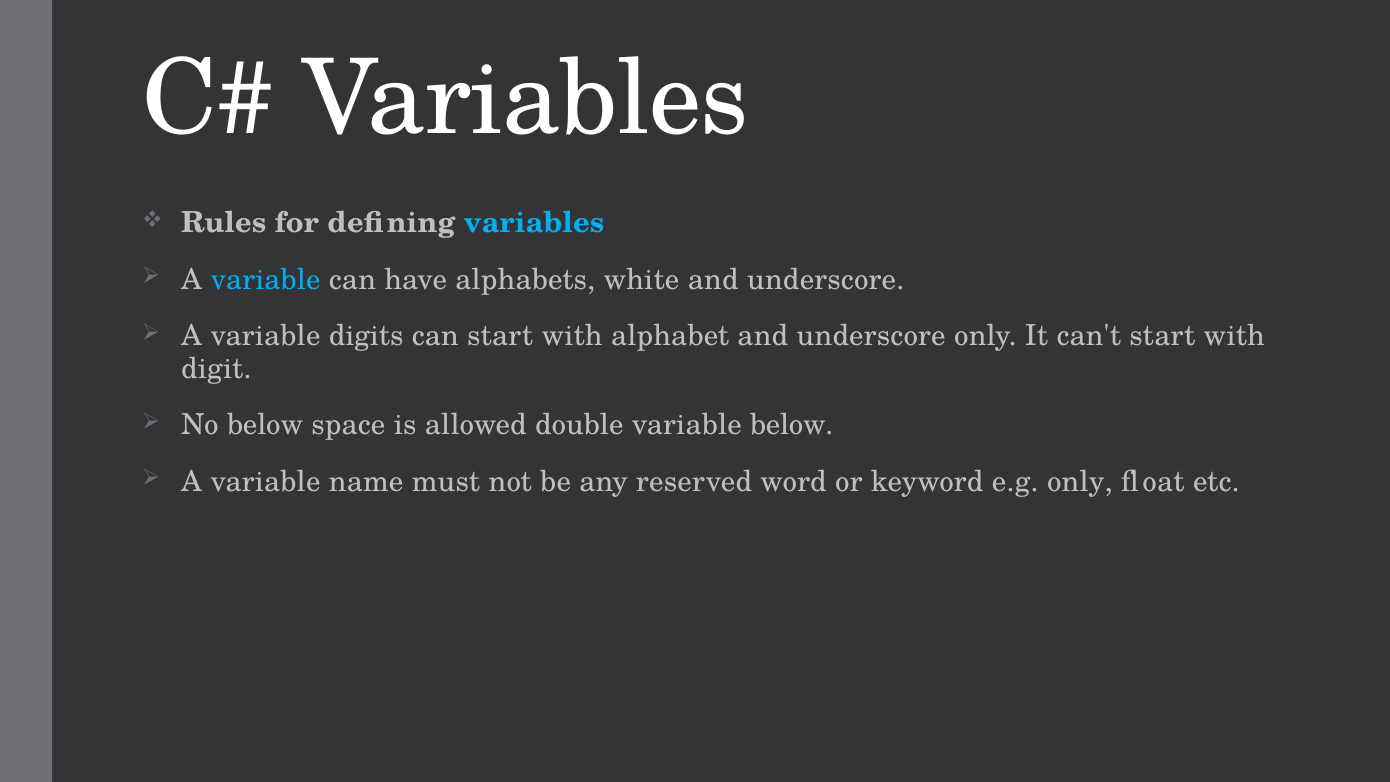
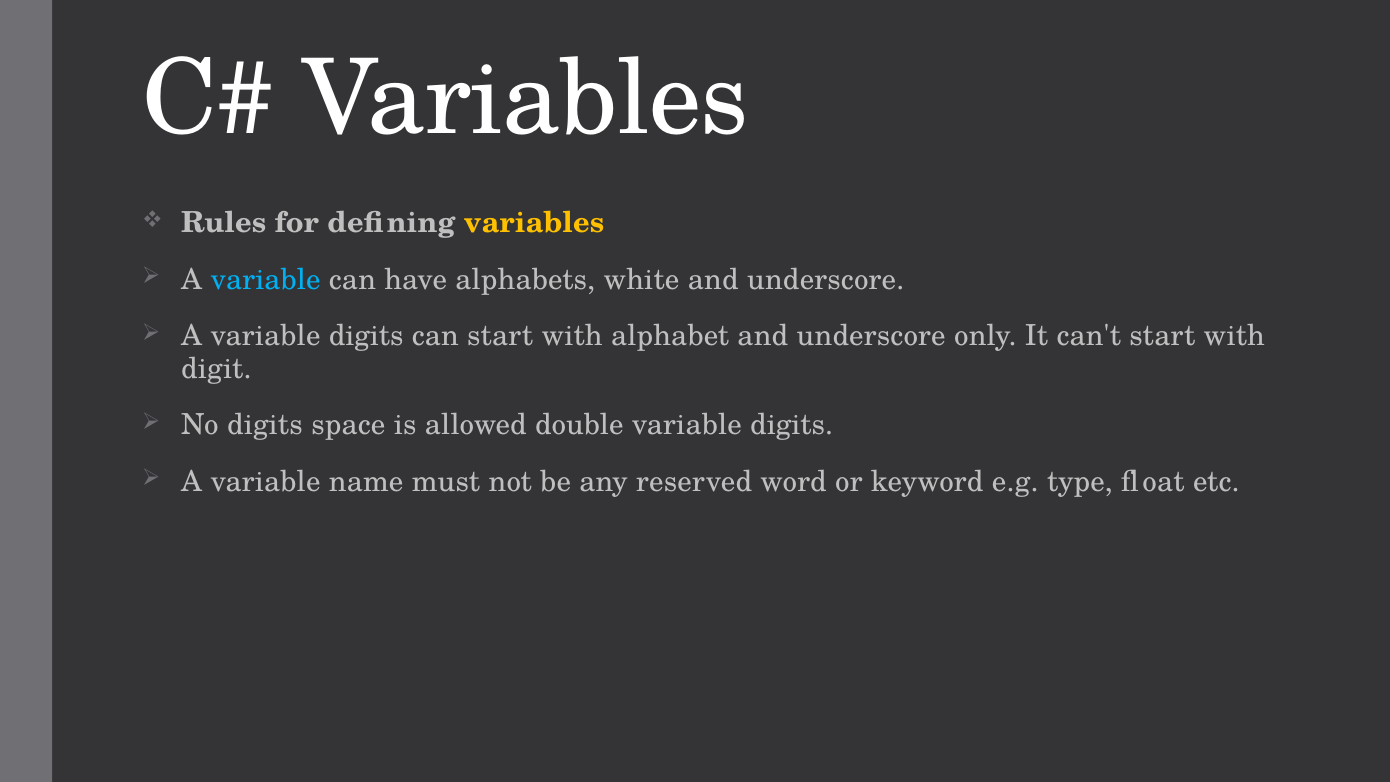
variables at (534, 223) colour: light blue -> yellow
No below: below -> digits
below at (792, 425): below -> digits
e.g only: only -> type
